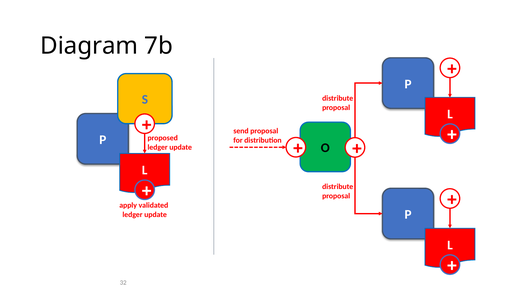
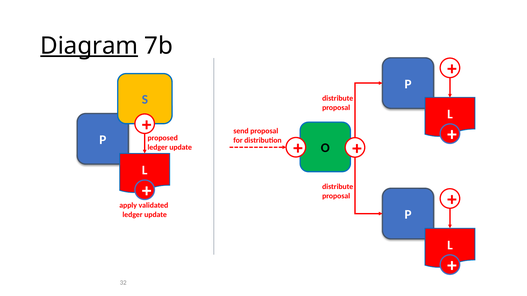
Diagram underline: none -> present
